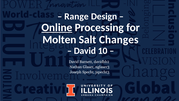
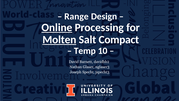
Molten underline: none -> present
Changes: Changes -> Compact
David at (85, 51): David -> Temp
